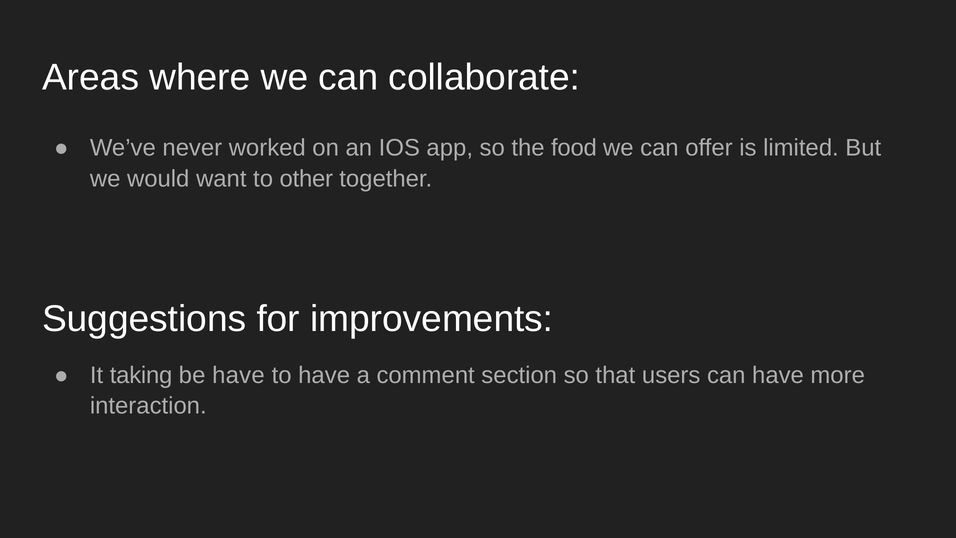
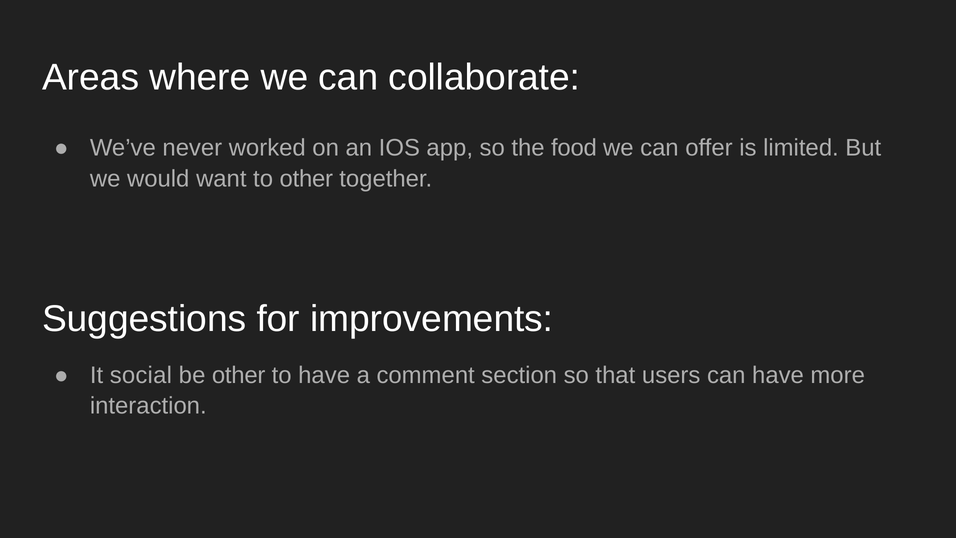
taking: taking -> social
be have: have -> other
